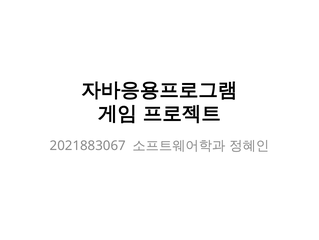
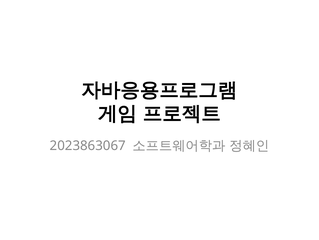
2021883067: 2021883067 -> 2023863067
